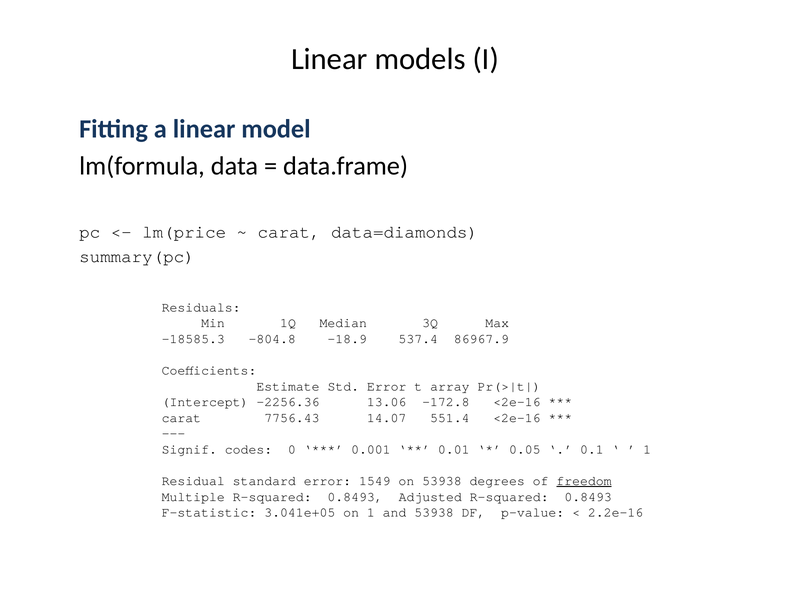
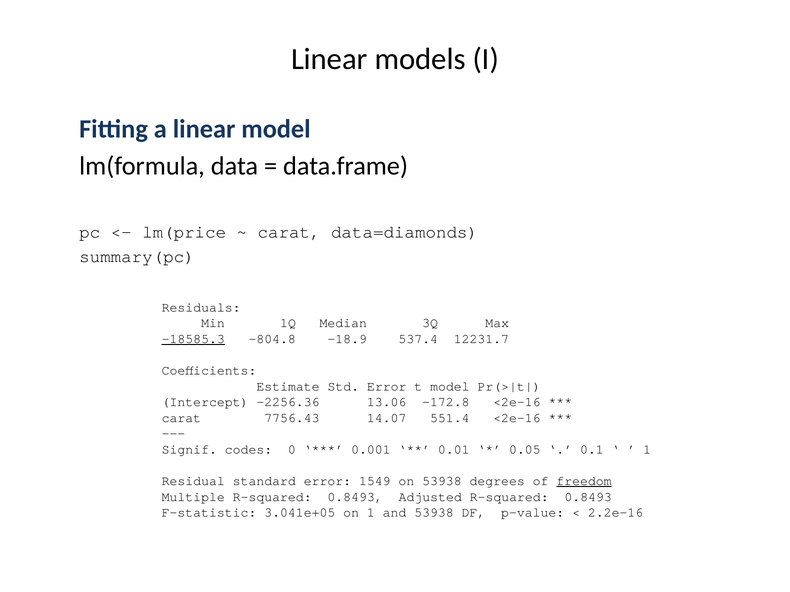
-18585.3 underline: none -> present
86967.9: 86967.9 -> 12231.7
t array: array -> model
